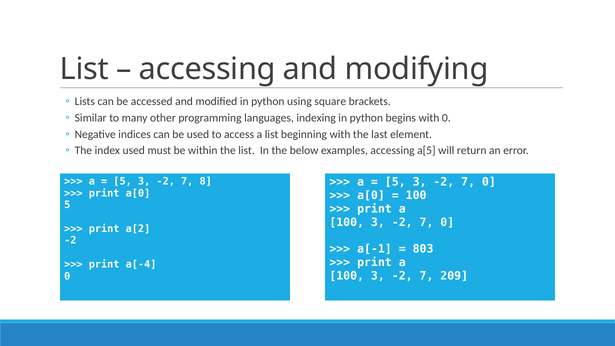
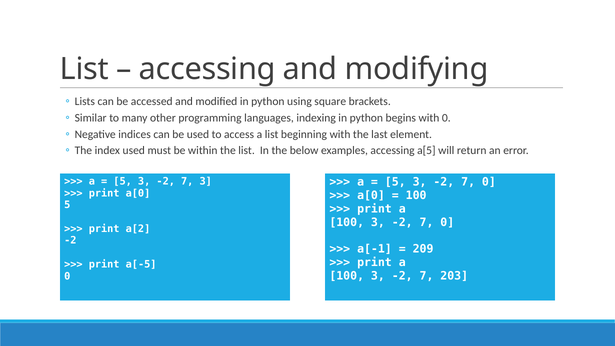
7 8: 8 -> 3
803: 803 -> 209
a[-4: a[-4 -> a[-5
209: 209 -> 203
